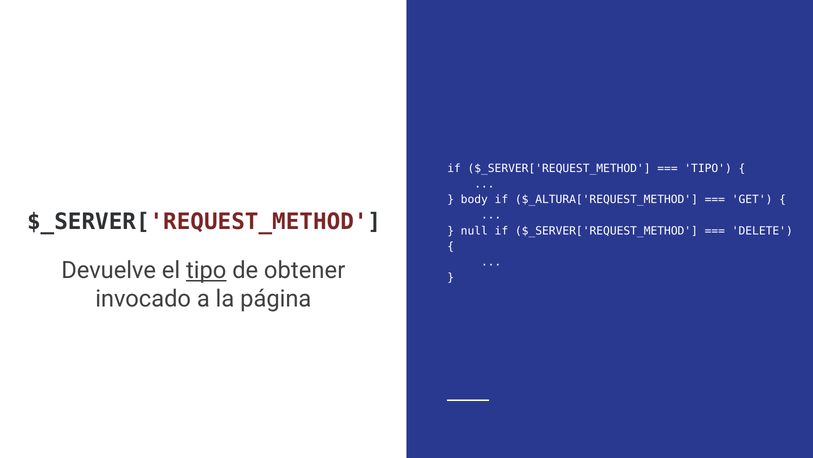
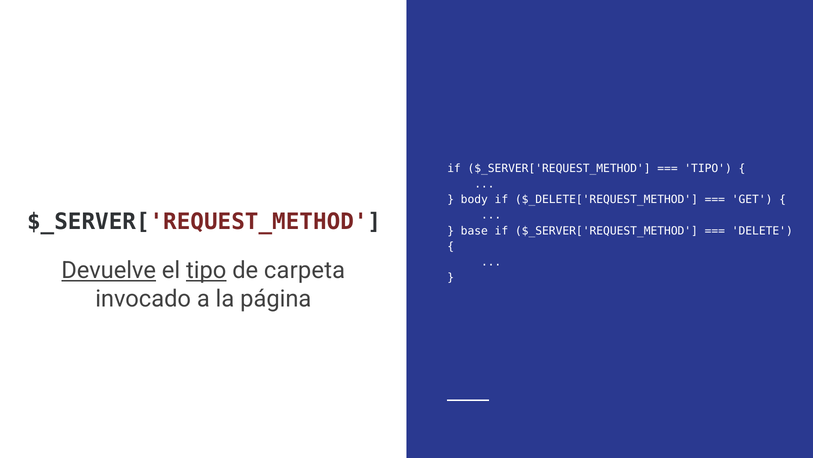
$_ALTURA['REQUEST_METHOD: $_ALTURA['REQUEST_METHOD -> $_DELETE['REQUEST_METHOD
null: null -> base
Devuelve underline: none -> present
obtener: obtener -> carpeta
